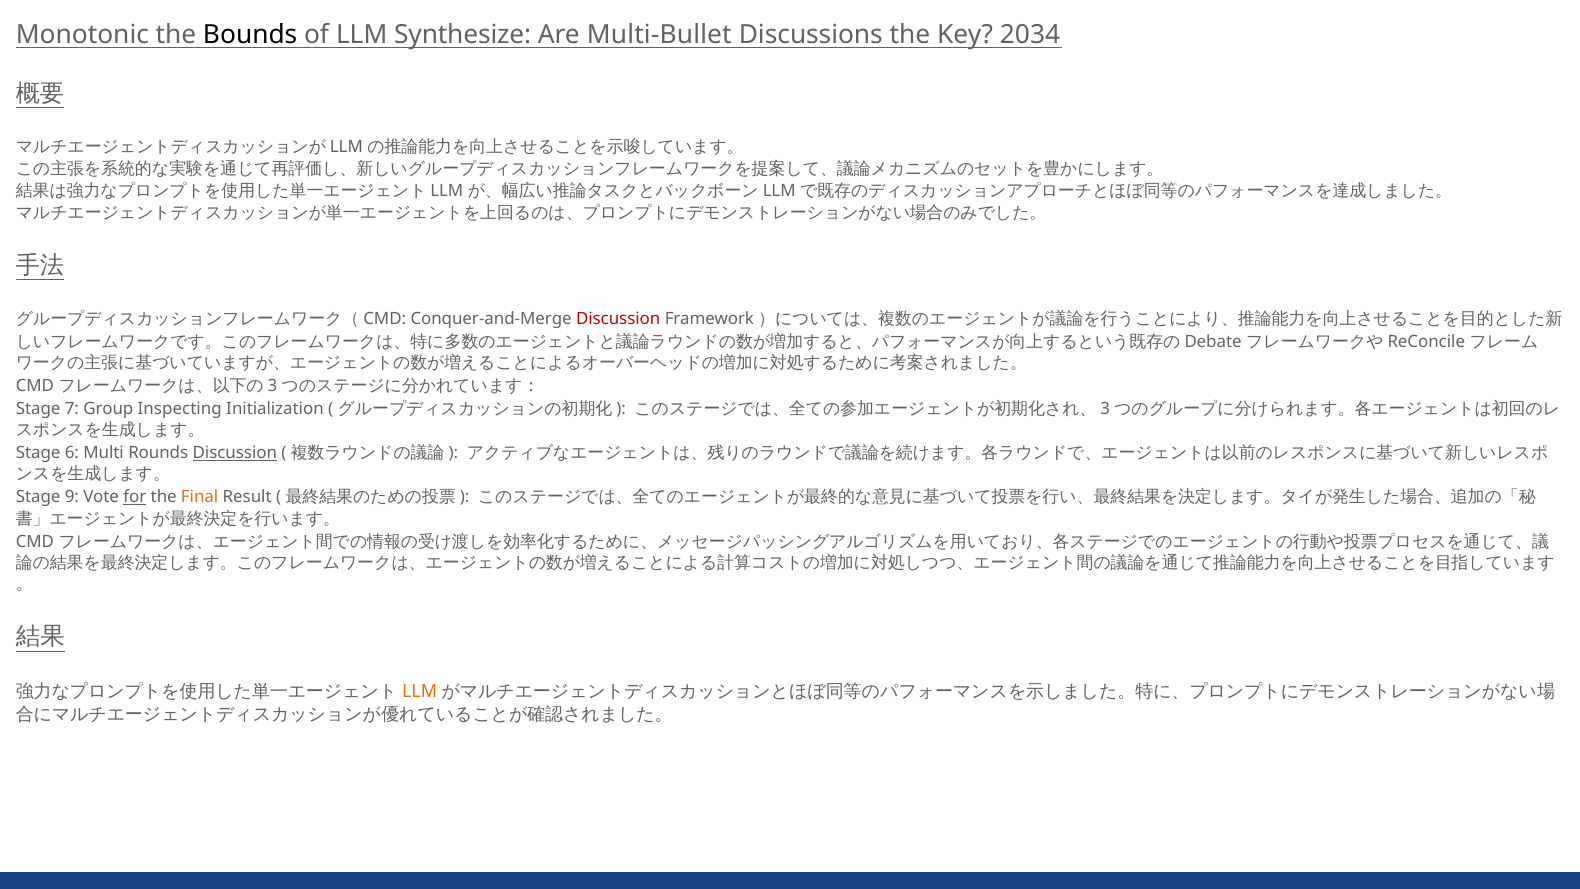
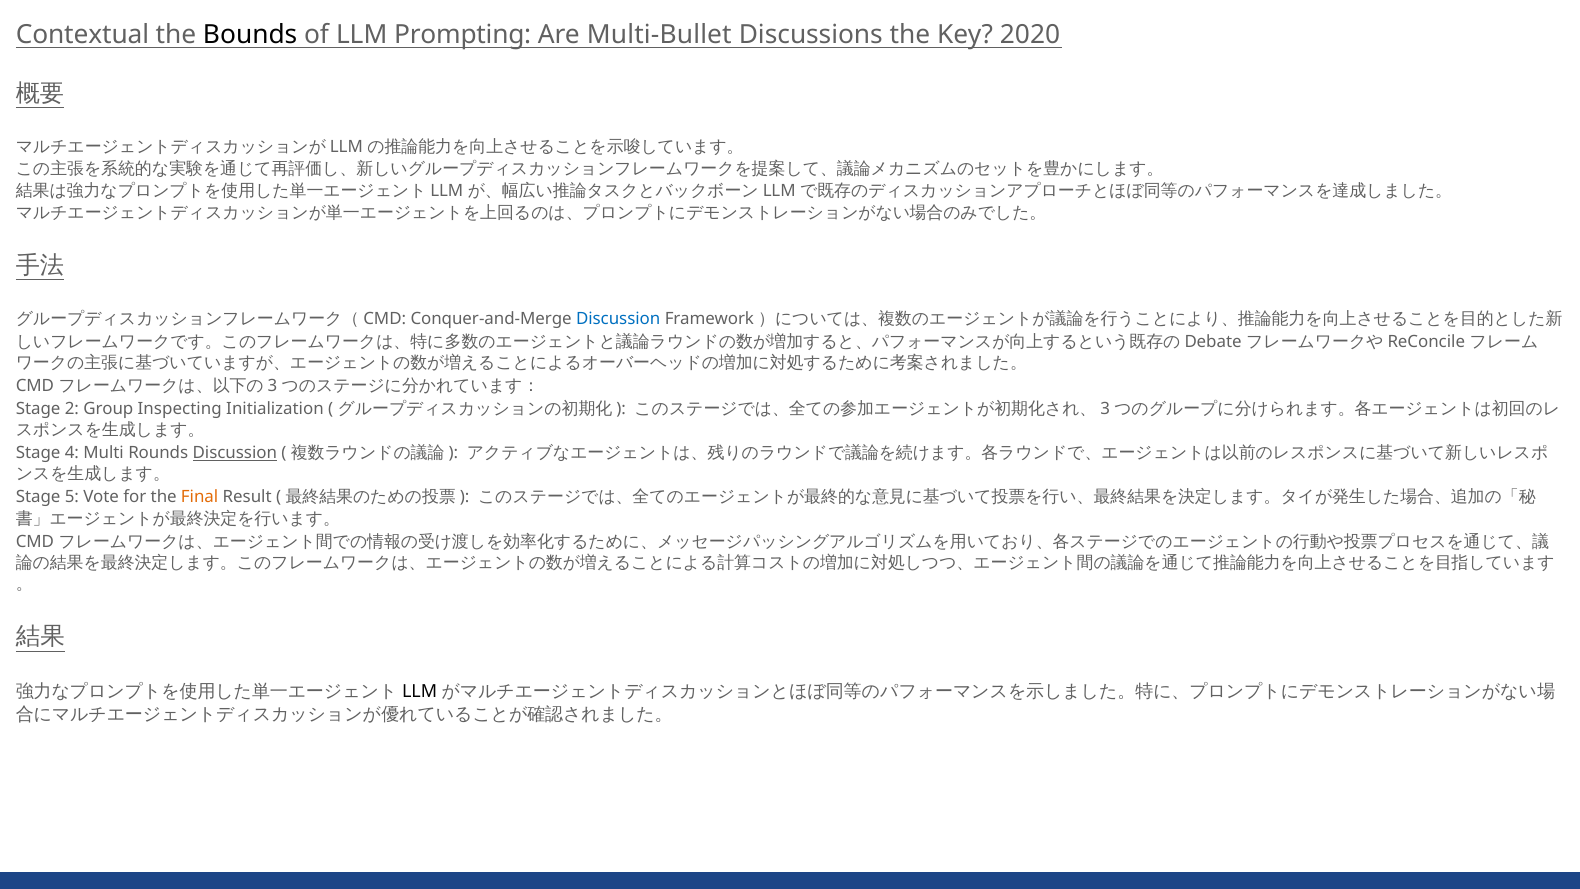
Monotonic: Monotonic -> Contextual
Synthesize: Synthesize -> Prompting
2034: 2034 -> 2020
Discussion at (618, 319) colour: red -> blue
7: 7 -> 2
6: 6 -> 4
9: 9 -> 5
for underline: present -> none
LLM at (420, 692) colour: orange -> black
